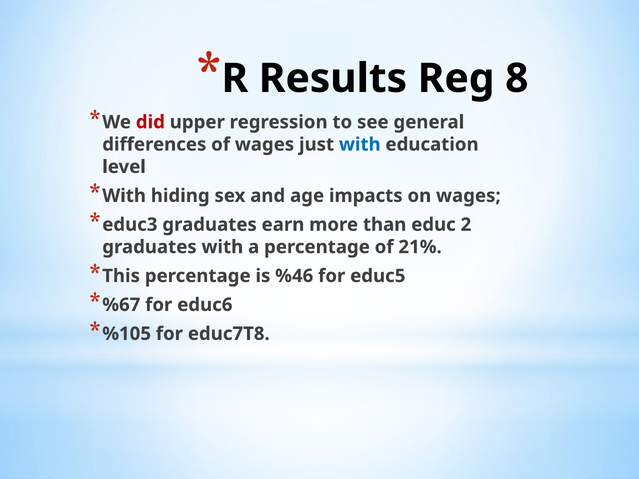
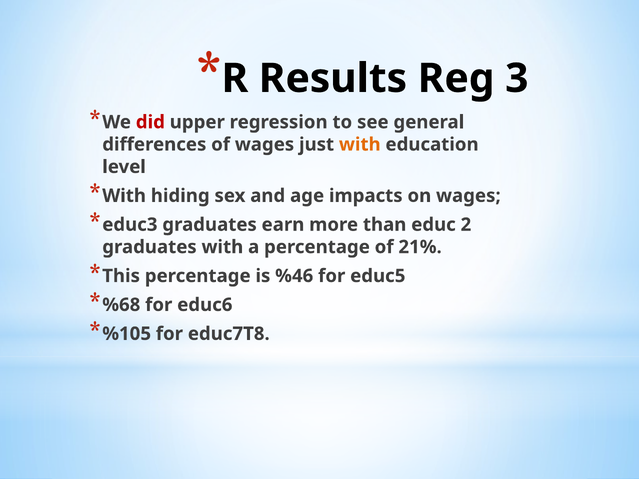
8: 8 -> 3
with at (360, 145) colour: blue -> orange
%67: %67 -> %68
